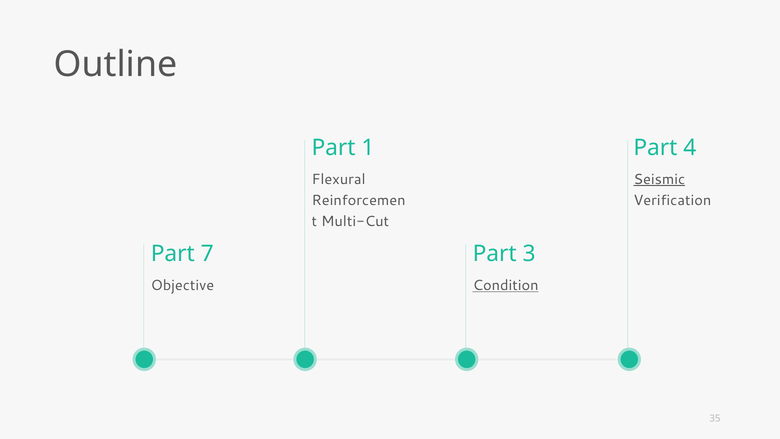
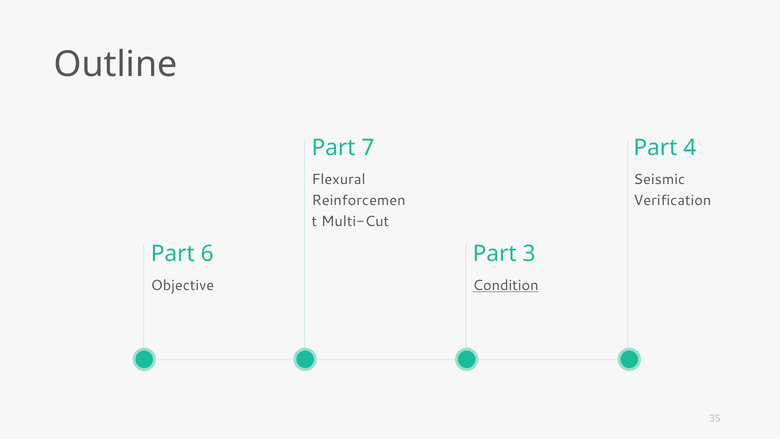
1: 1 -> 7
Seismic underline: present -> none
7: 7 -> 6
